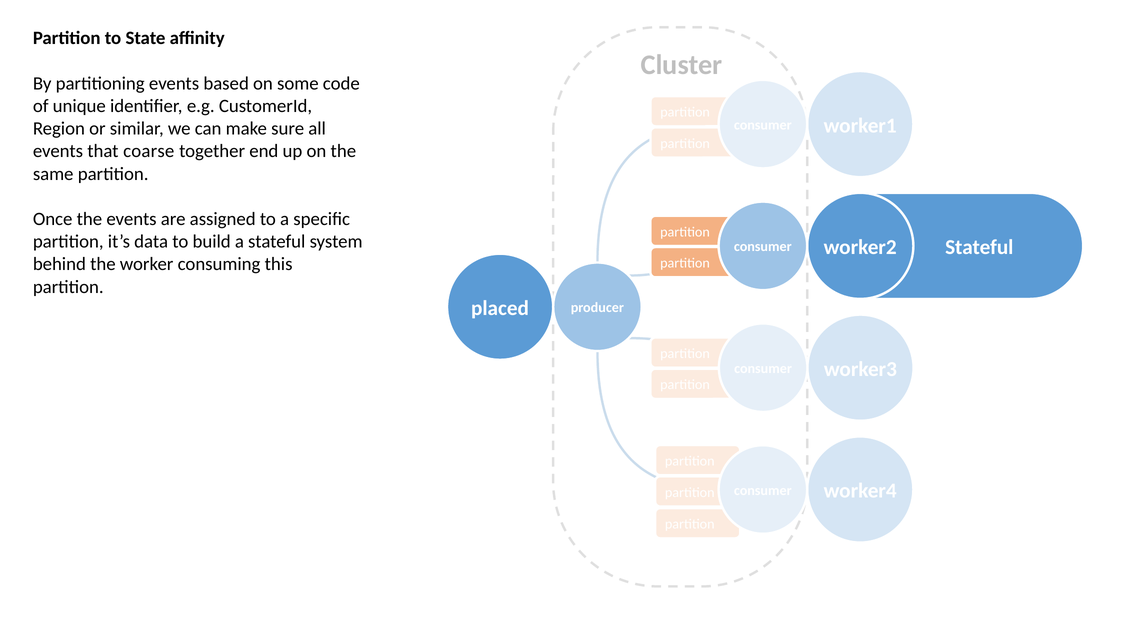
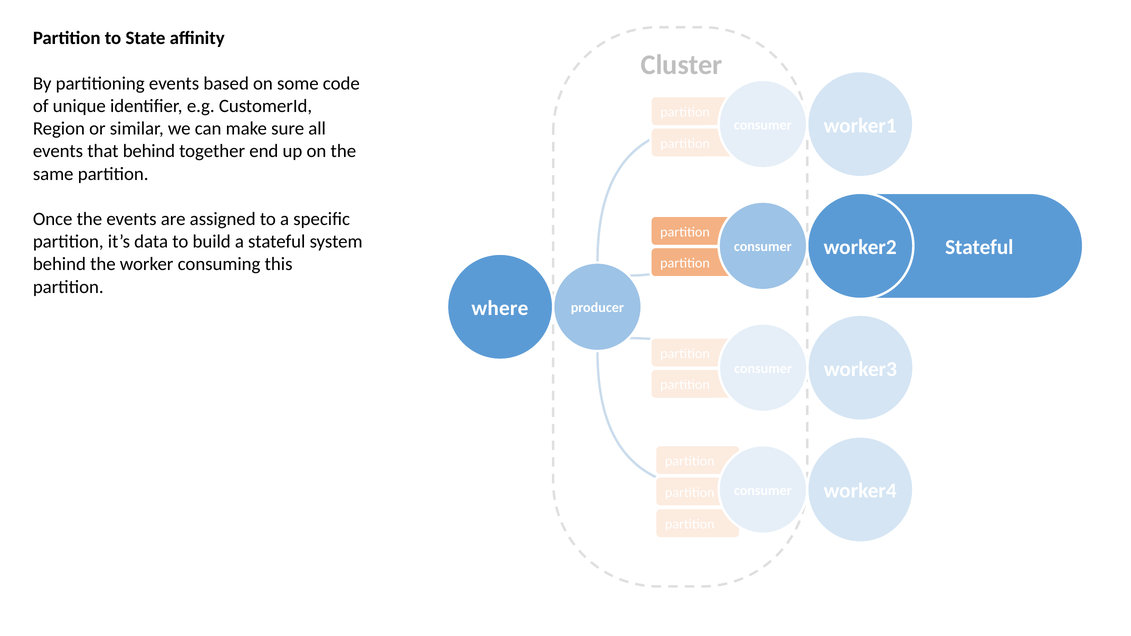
that coarse: coarse -> behind
placed: placed -> where
